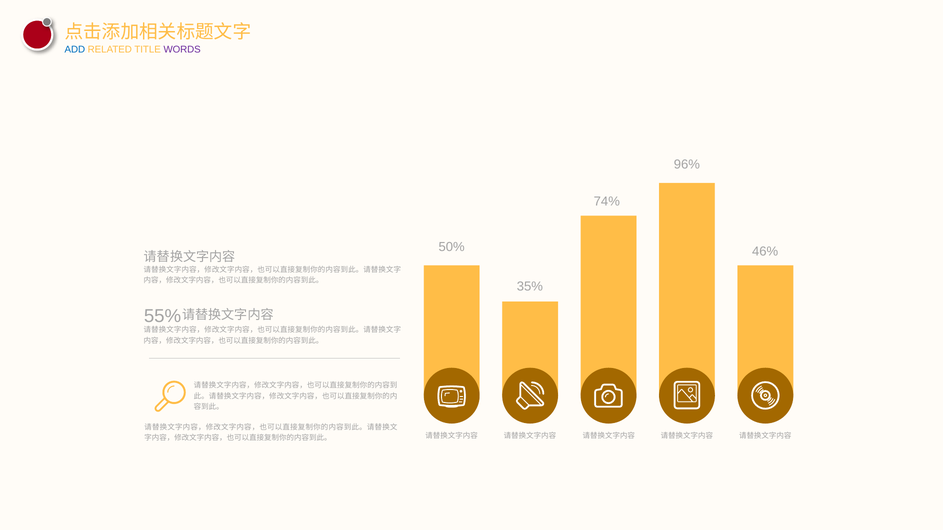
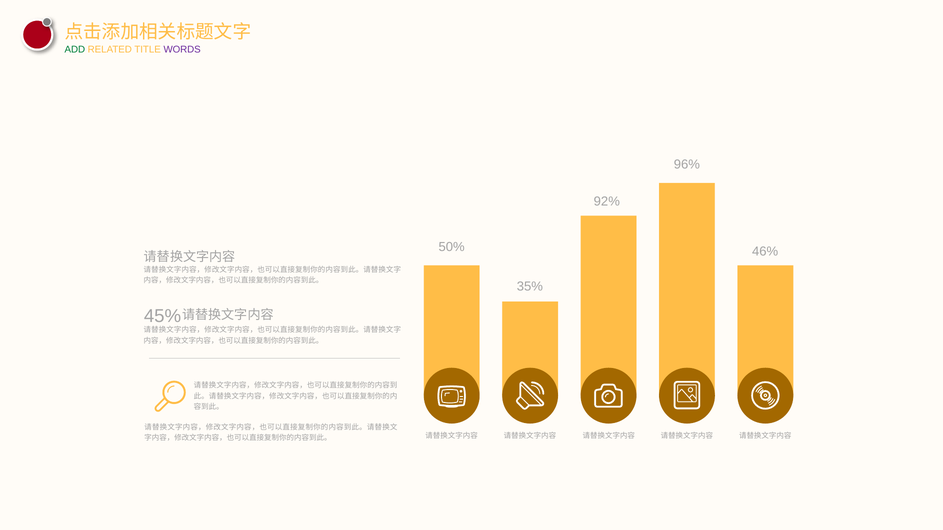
ADD colour: blue -> green
74%: 74% -> 92%
55%: 55% -> 45%
